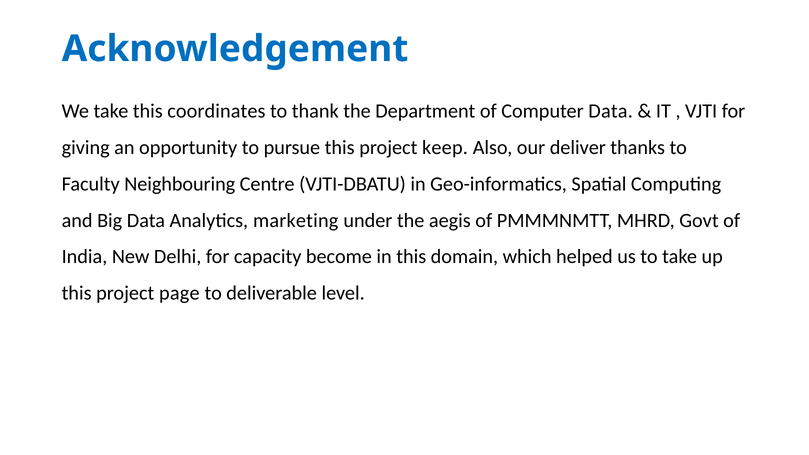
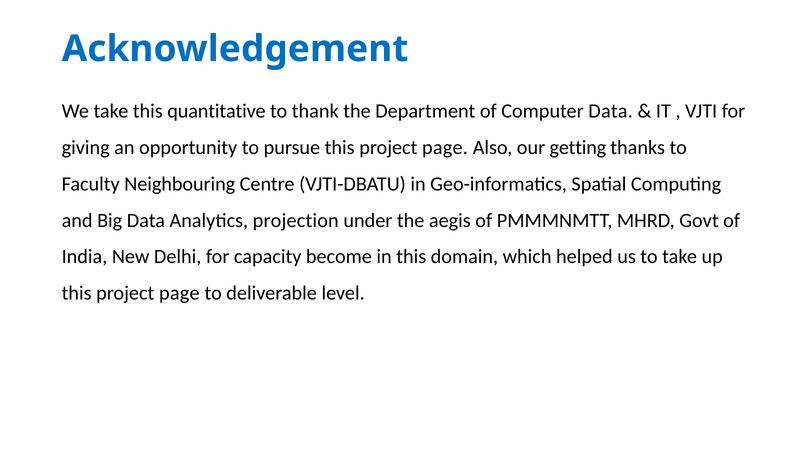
coordinates: coordinates -> quantitative
pursue this project keep: keep -> page
deliver: deliver -> getting
marketing: marketing -> projection
